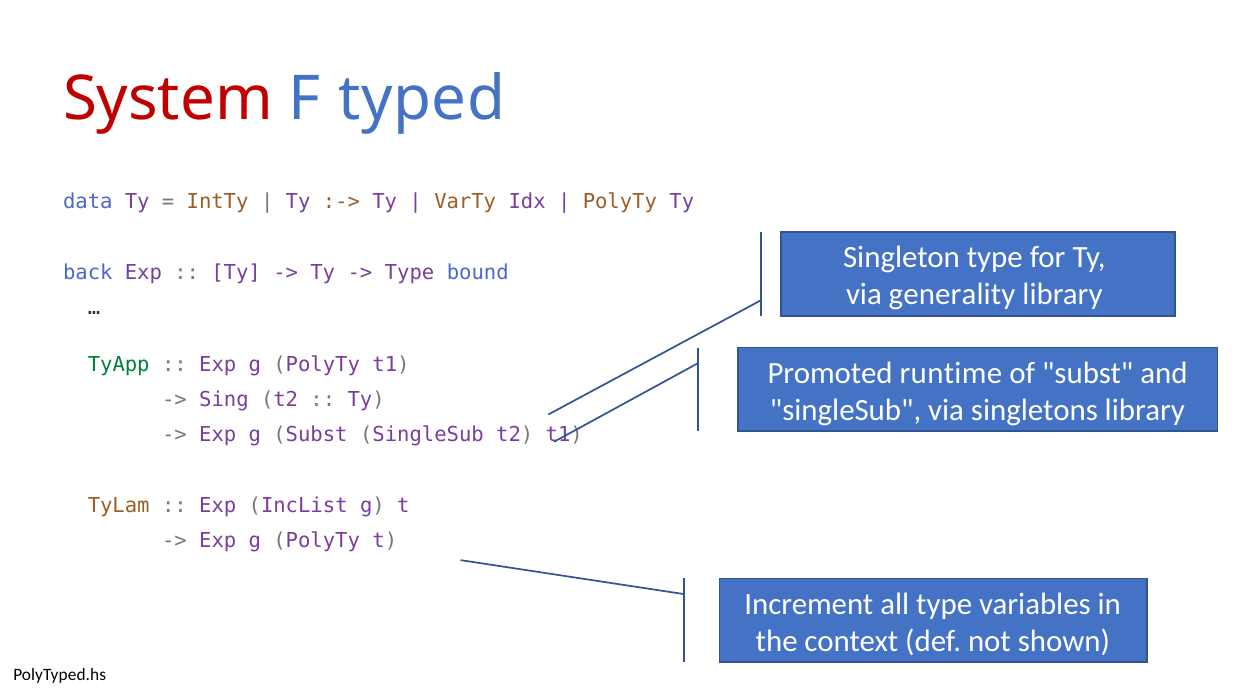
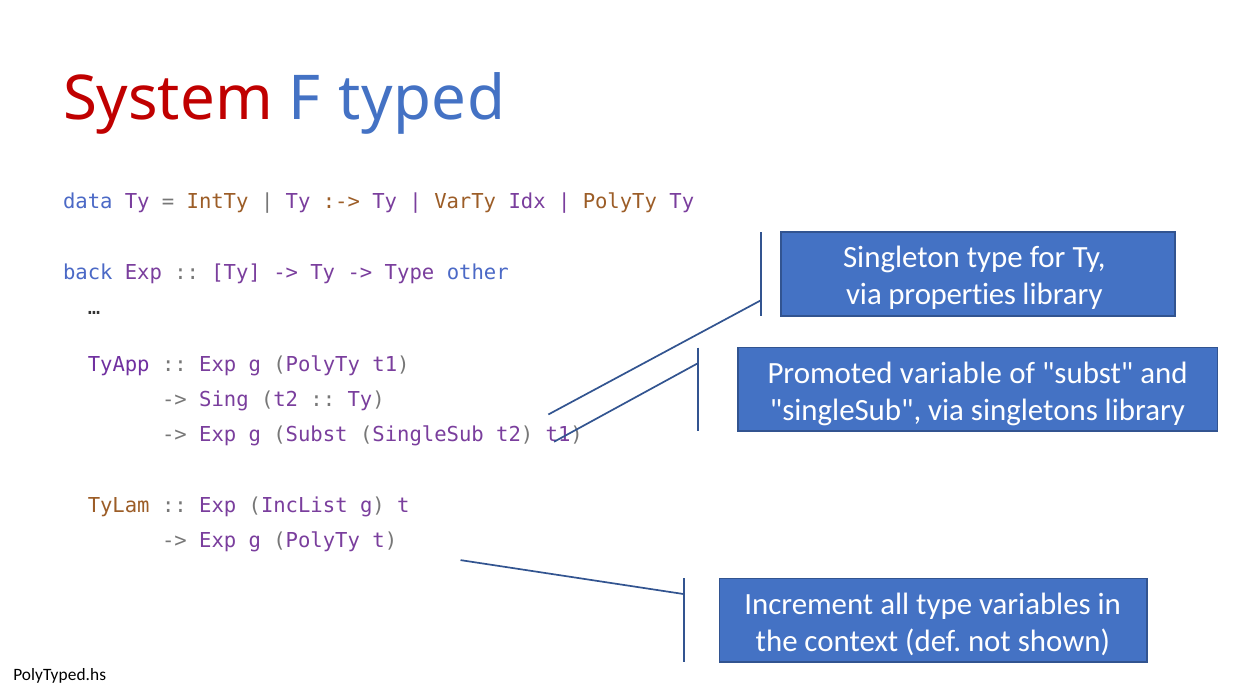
bound: bound -> other
generality: generality -> properties
TyApp colour: green -> purple
runtime: runtime -> variable
